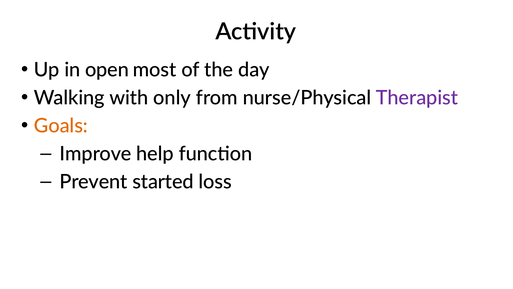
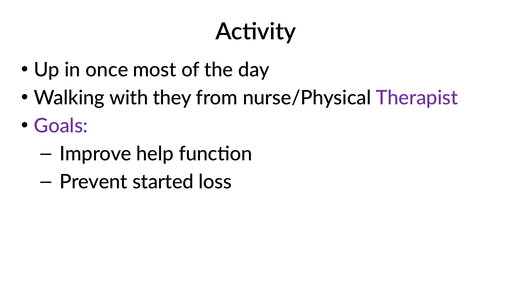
open: open -> once
only: only -> they
Goals colour: orange -> purple
